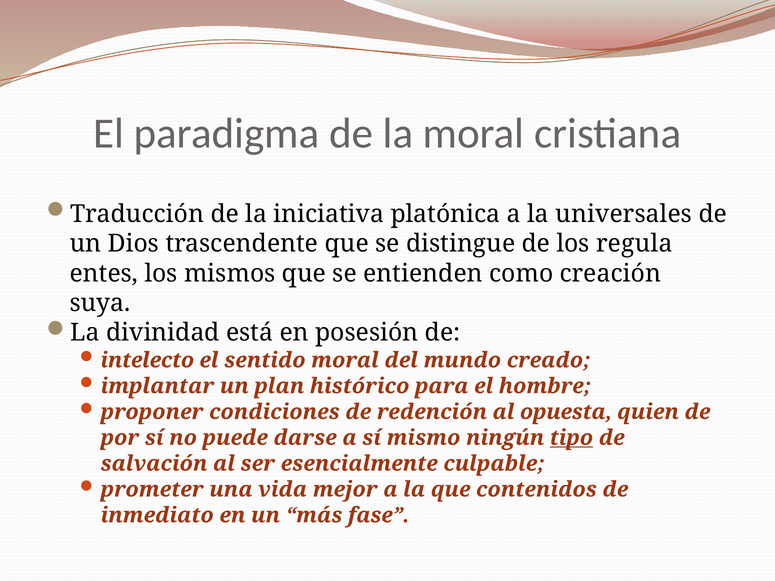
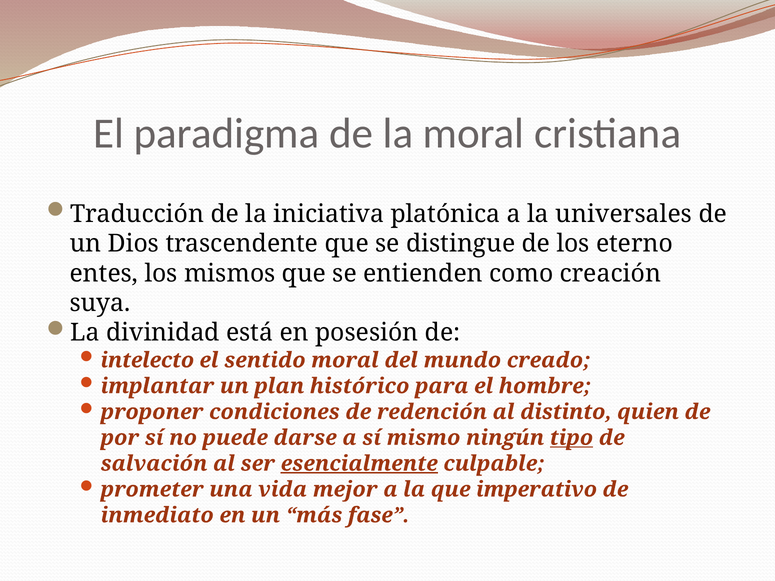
regula: regula -> eterno
opuesta: opuesta -> distinto
esencialmente underline: none -> present
contenidos: contenidos -> imperativo
